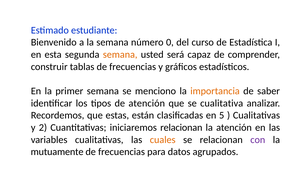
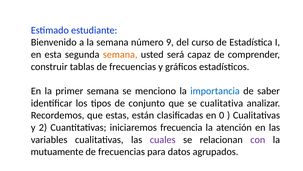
0: 0 -> 9
importancia colour: orange -> blue
de atención: atención -> conjunto
5: 5 -> 0
iniciaremos relacionan: relacionan -> frecuencia
cuales colour: orange -> purple
